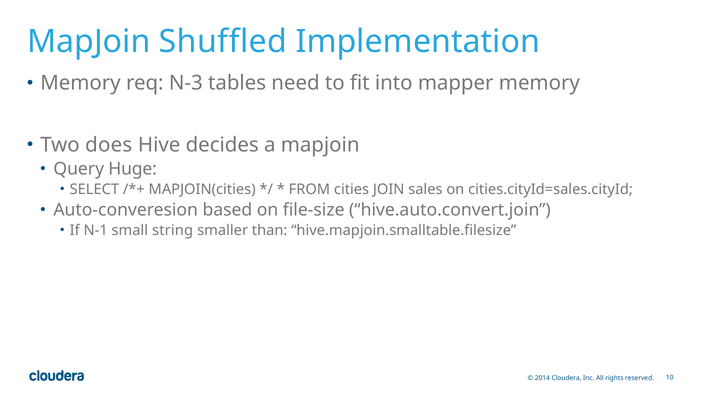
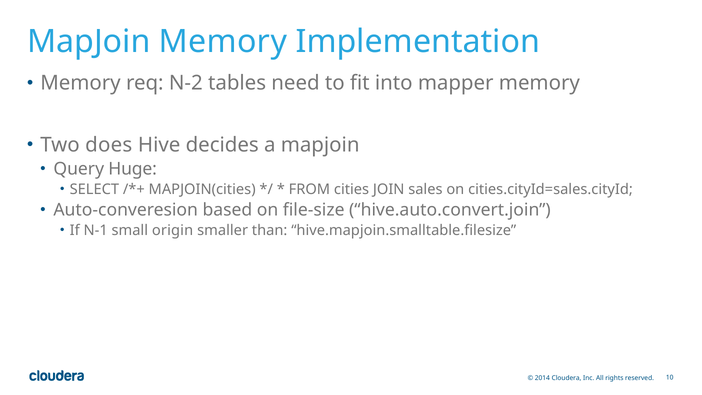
MapJoin Shuffled: Shuffled -> Memory
N-3: N-3 -> N-2
string: string -> origin
